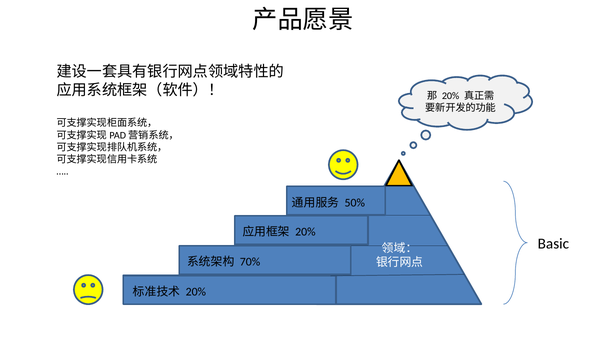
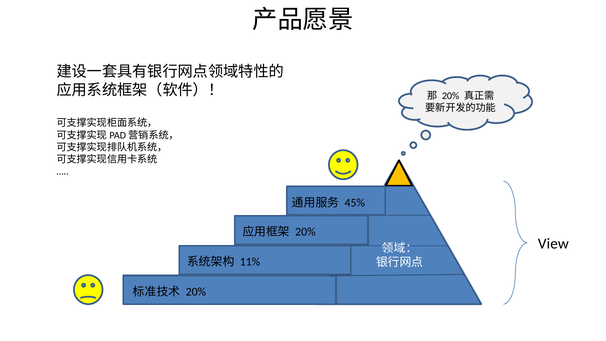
50%: 50% -> 45%
Basic: Basic -> View
70%: 70% -> 11%
